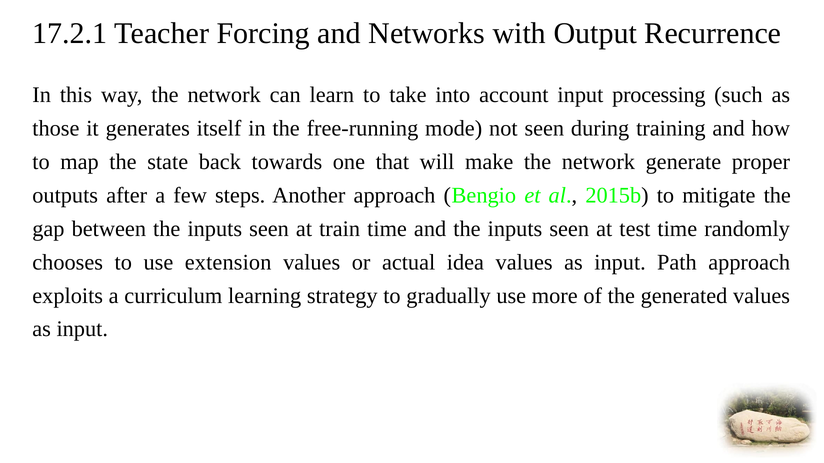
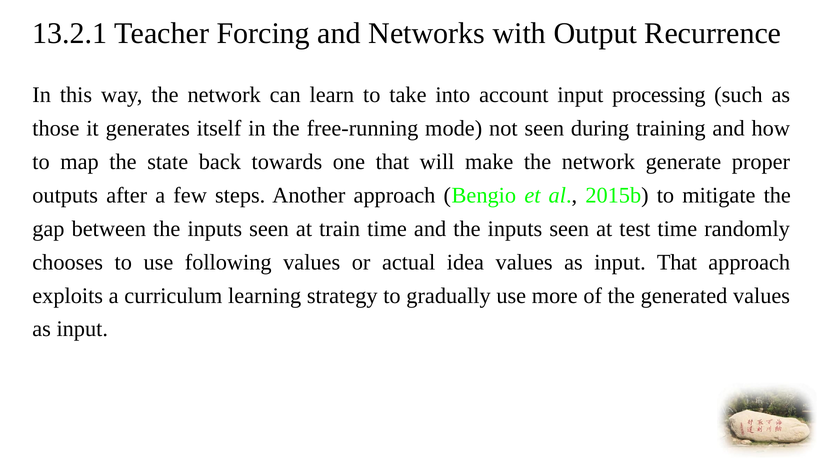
17.2.1: 17.2.1 -> 13.2.1
extension: extension -> following
input Path: Path -> That
